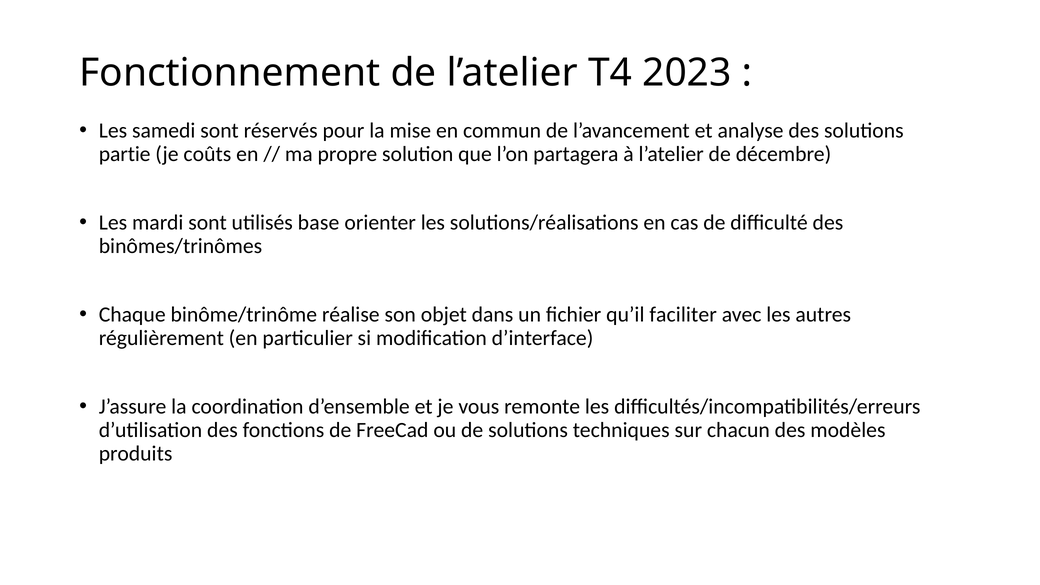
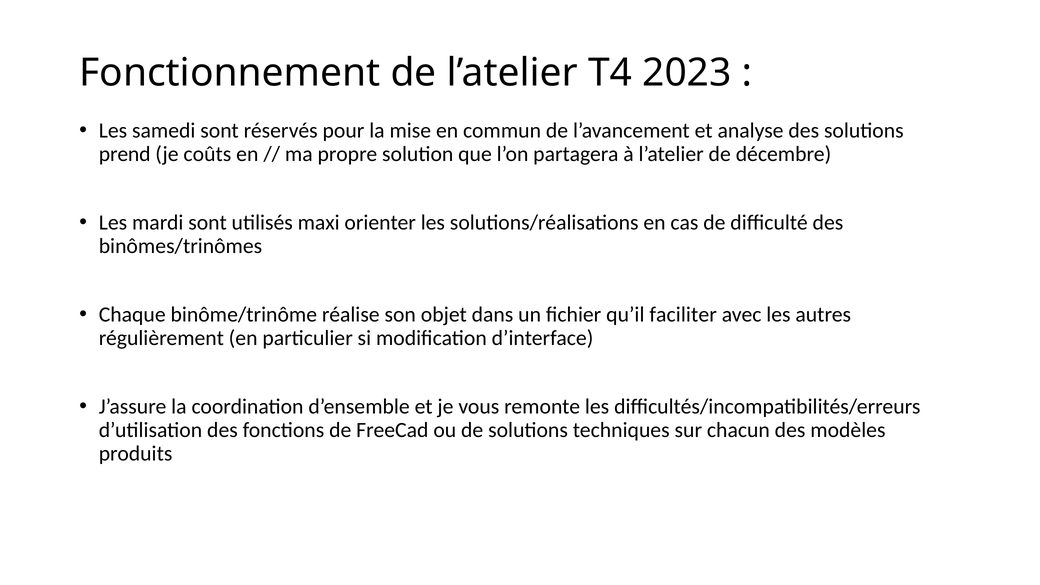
partie: partie -> prend
base: base -> maxi
